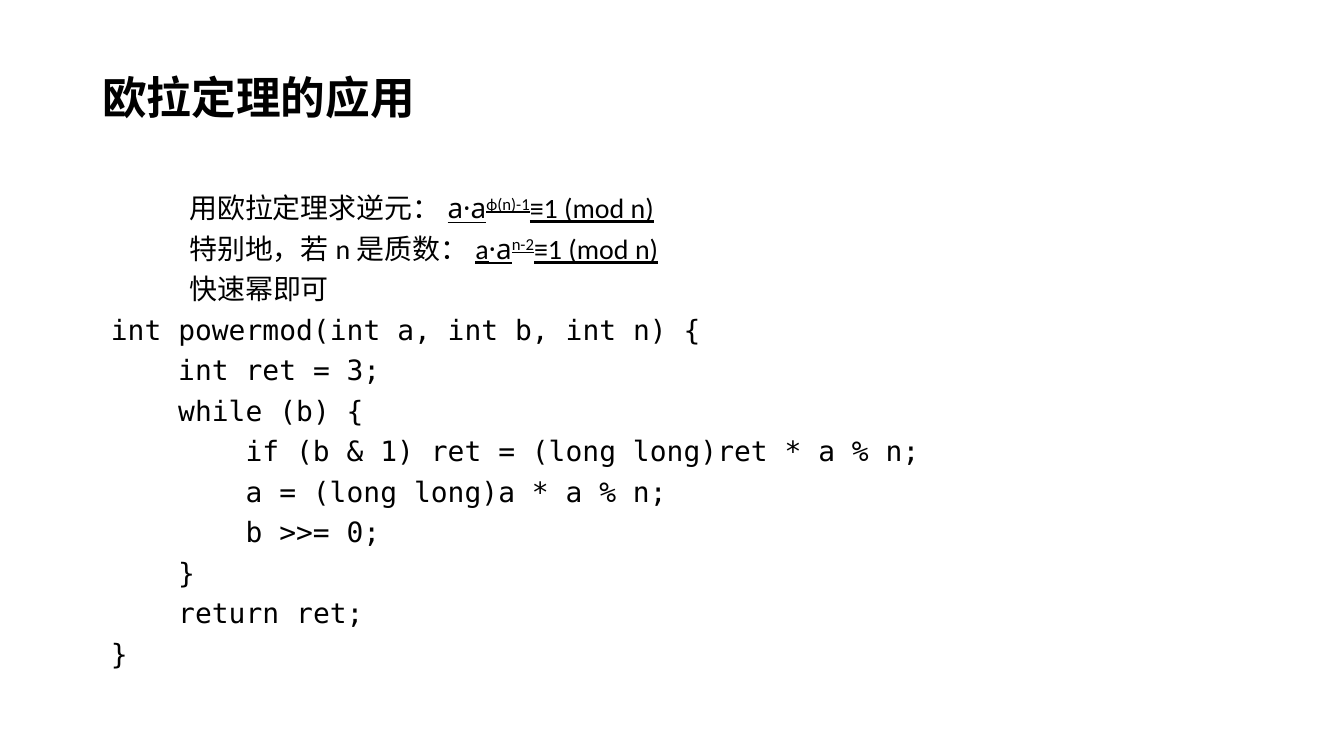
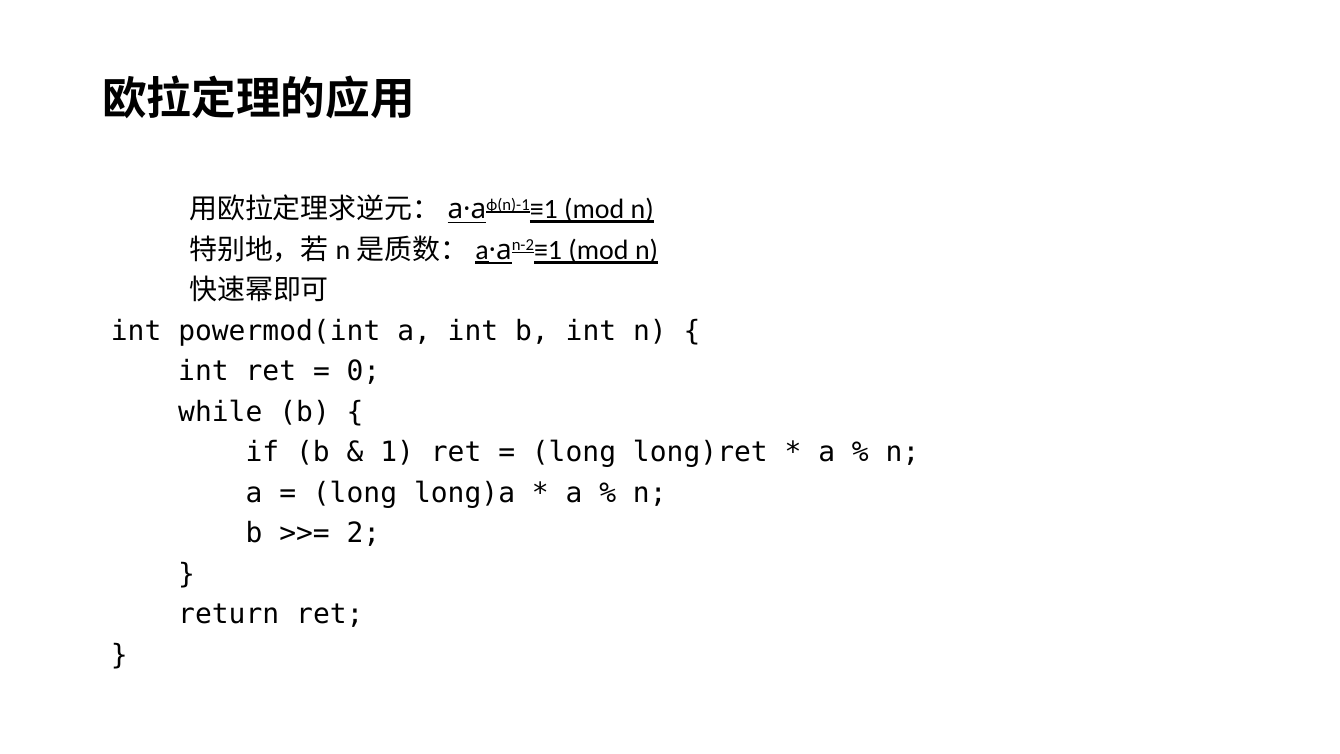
3: 3 -> 0
0: 0 -> 2
